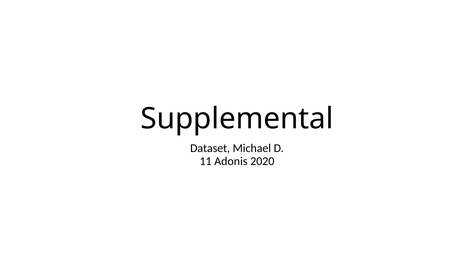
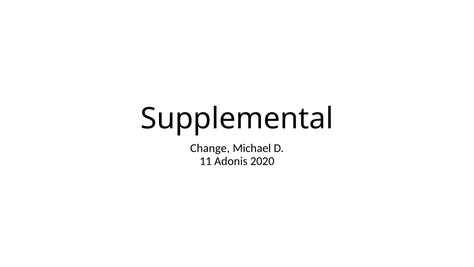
Dataset: Dataset -> Change
